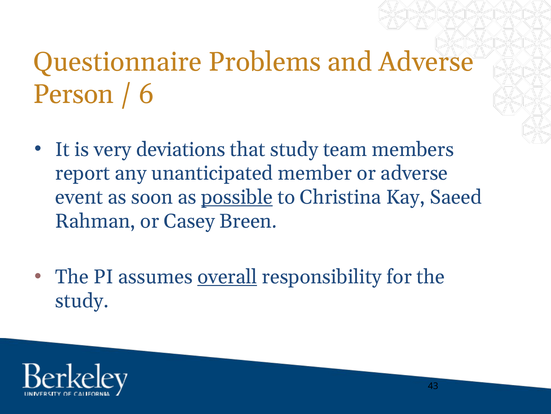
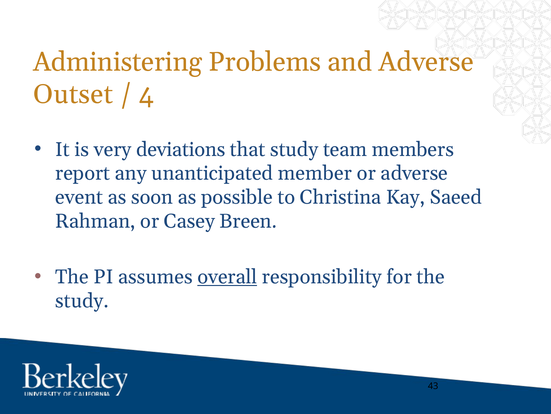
Questionnaire: Questionnaire -> Administering
Person: Person -> Outset
6: 6 -> 4
possible underline: present -> none
